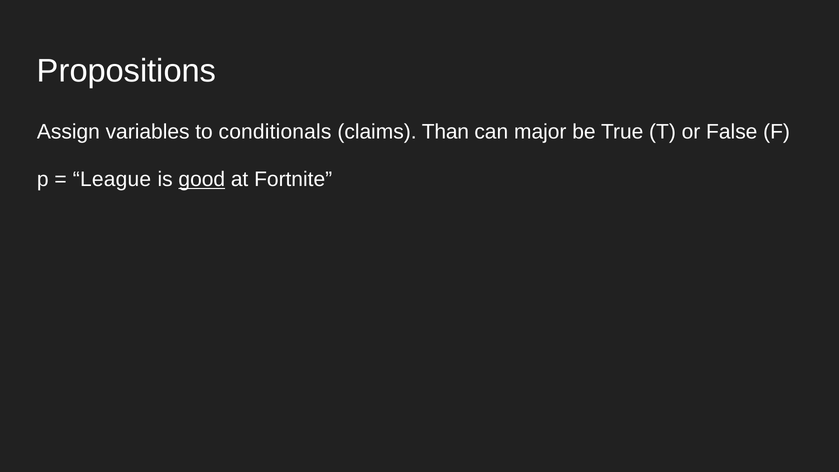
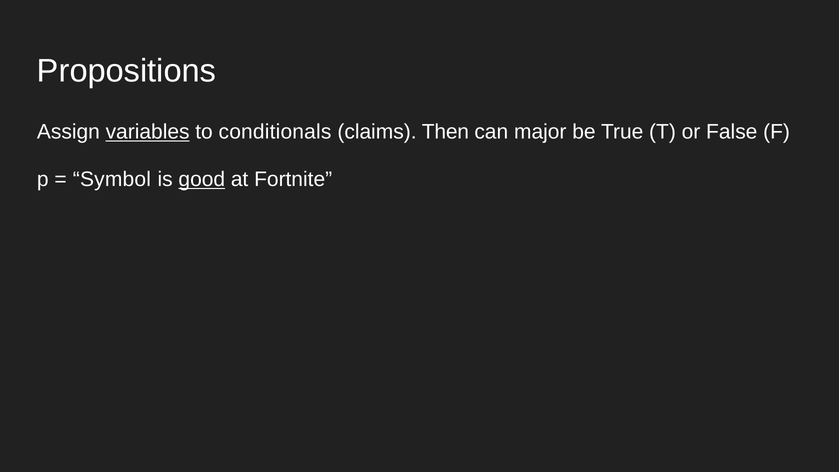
variables underline: none -> present
Than: Than -> Then
League: League -> Symbol
